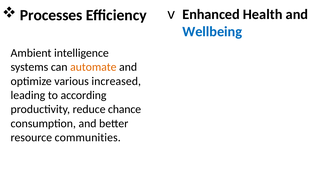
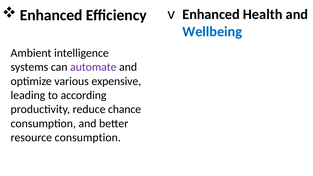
Processes at (51, 15): Processes -> Enhanced
automate colour: orange -> purple
increased: increased -> expensive
resource communities: communities -> consumption
